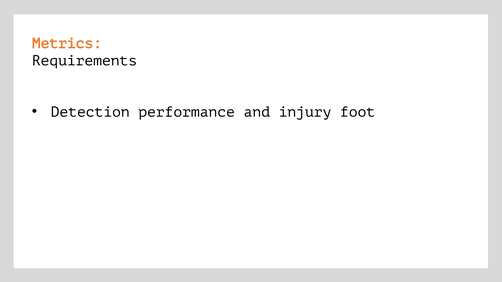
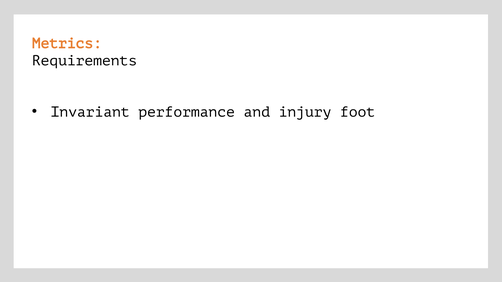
Detection: Detection -> Invariant
